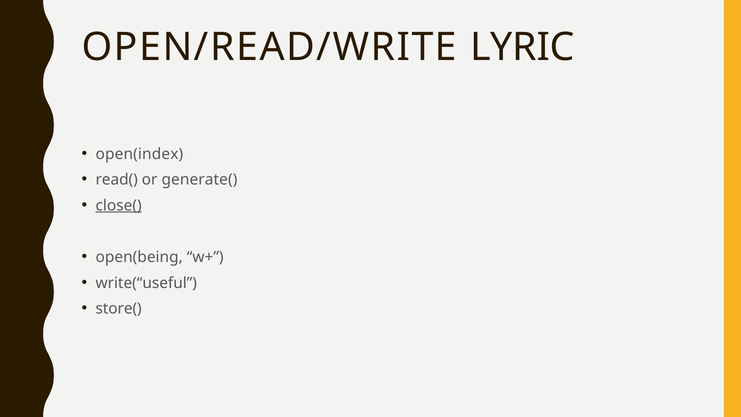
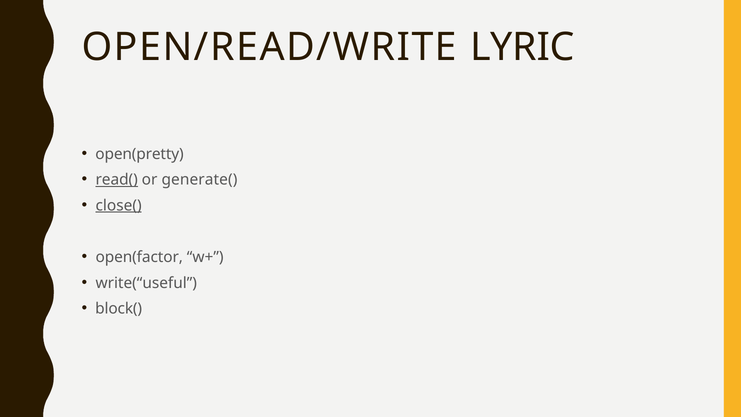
open(index: open(index -> open(pretty
read( underline: none -> present
open(being: open(being -> open(factor
store(: store( -> block(
